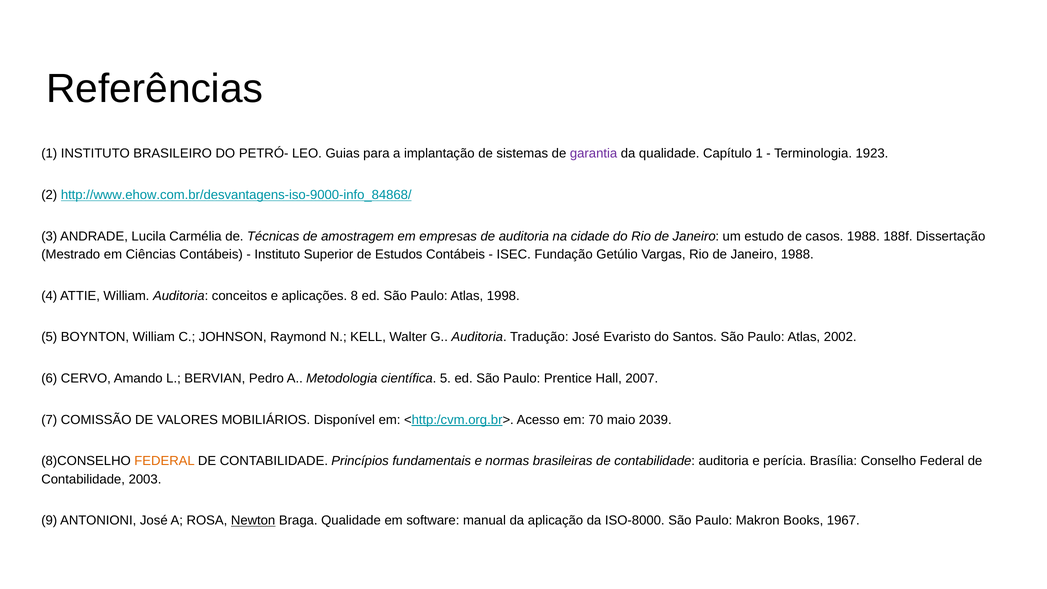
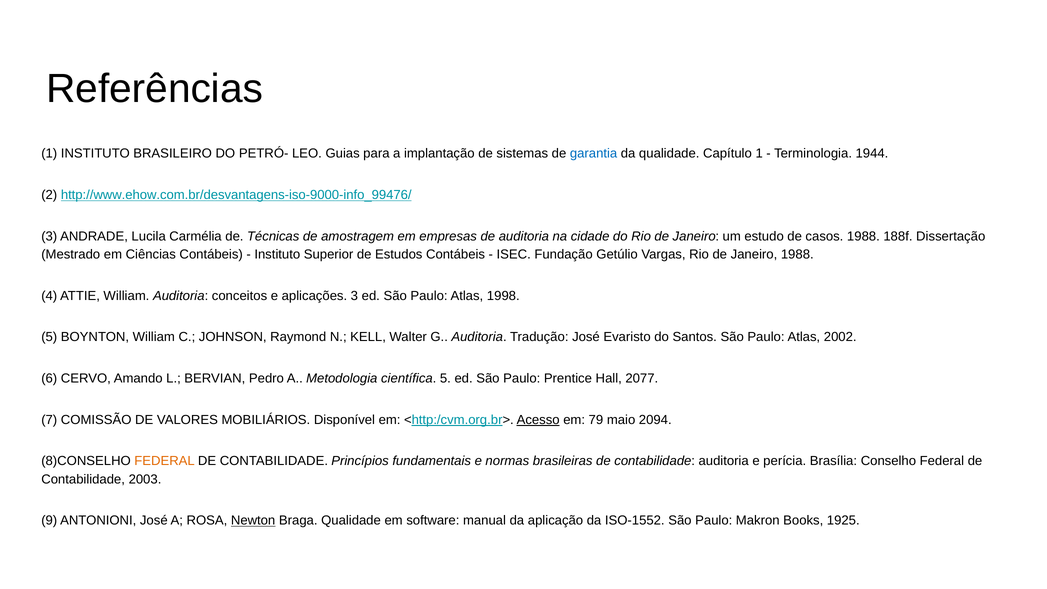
garantia colour: purple -> blue
1923: 1923 -> 1944
http://www.ehow.com.br/desvantagens-iso-9000-info_84868/: http://www.ehow.com.br/desvantagens-iso-9000-info_84868/ -> http://www.ehow.com.br/desvantagens-iso-9000-info_99476/
aplicações 8: 8 -> 3
2007: 2007 -> 2077
Acesso underline: none -> present
70: 70 -> 79
2039: 2039 -> 2094
ISO-8000: ISO-8000 -> ISO-1552
1967: 1967 -> 1925
